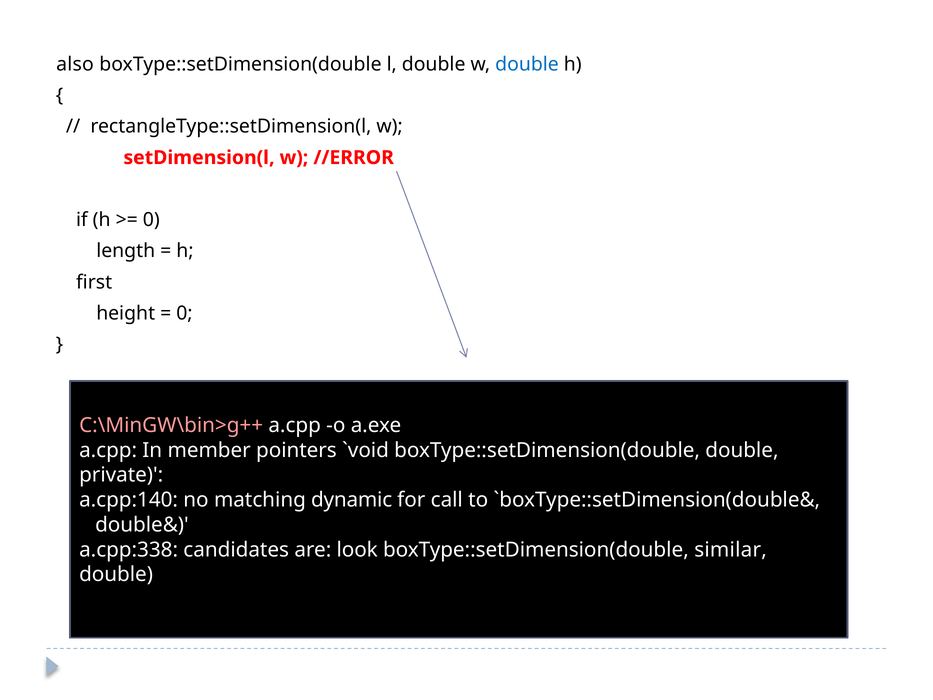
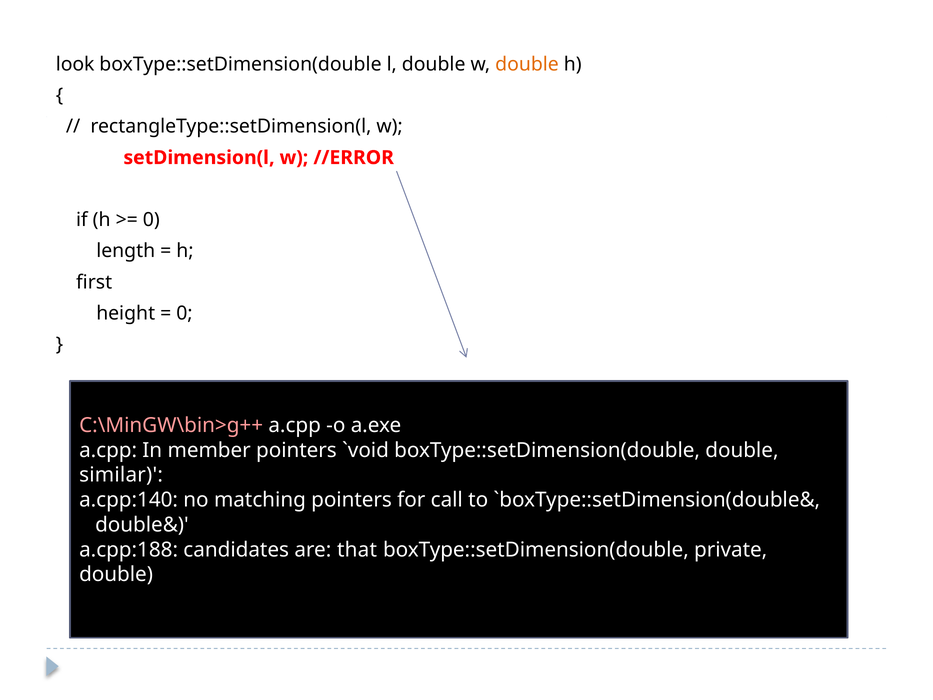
also: also -> look
double at (527, 64) colour: blue -> orange
private: private -> similar
matching dynamic: dynamic -> pointers
a.cpp:338: a.cpp:338 -> a.cpp:188
look: look -> that
similar: similar -> private
